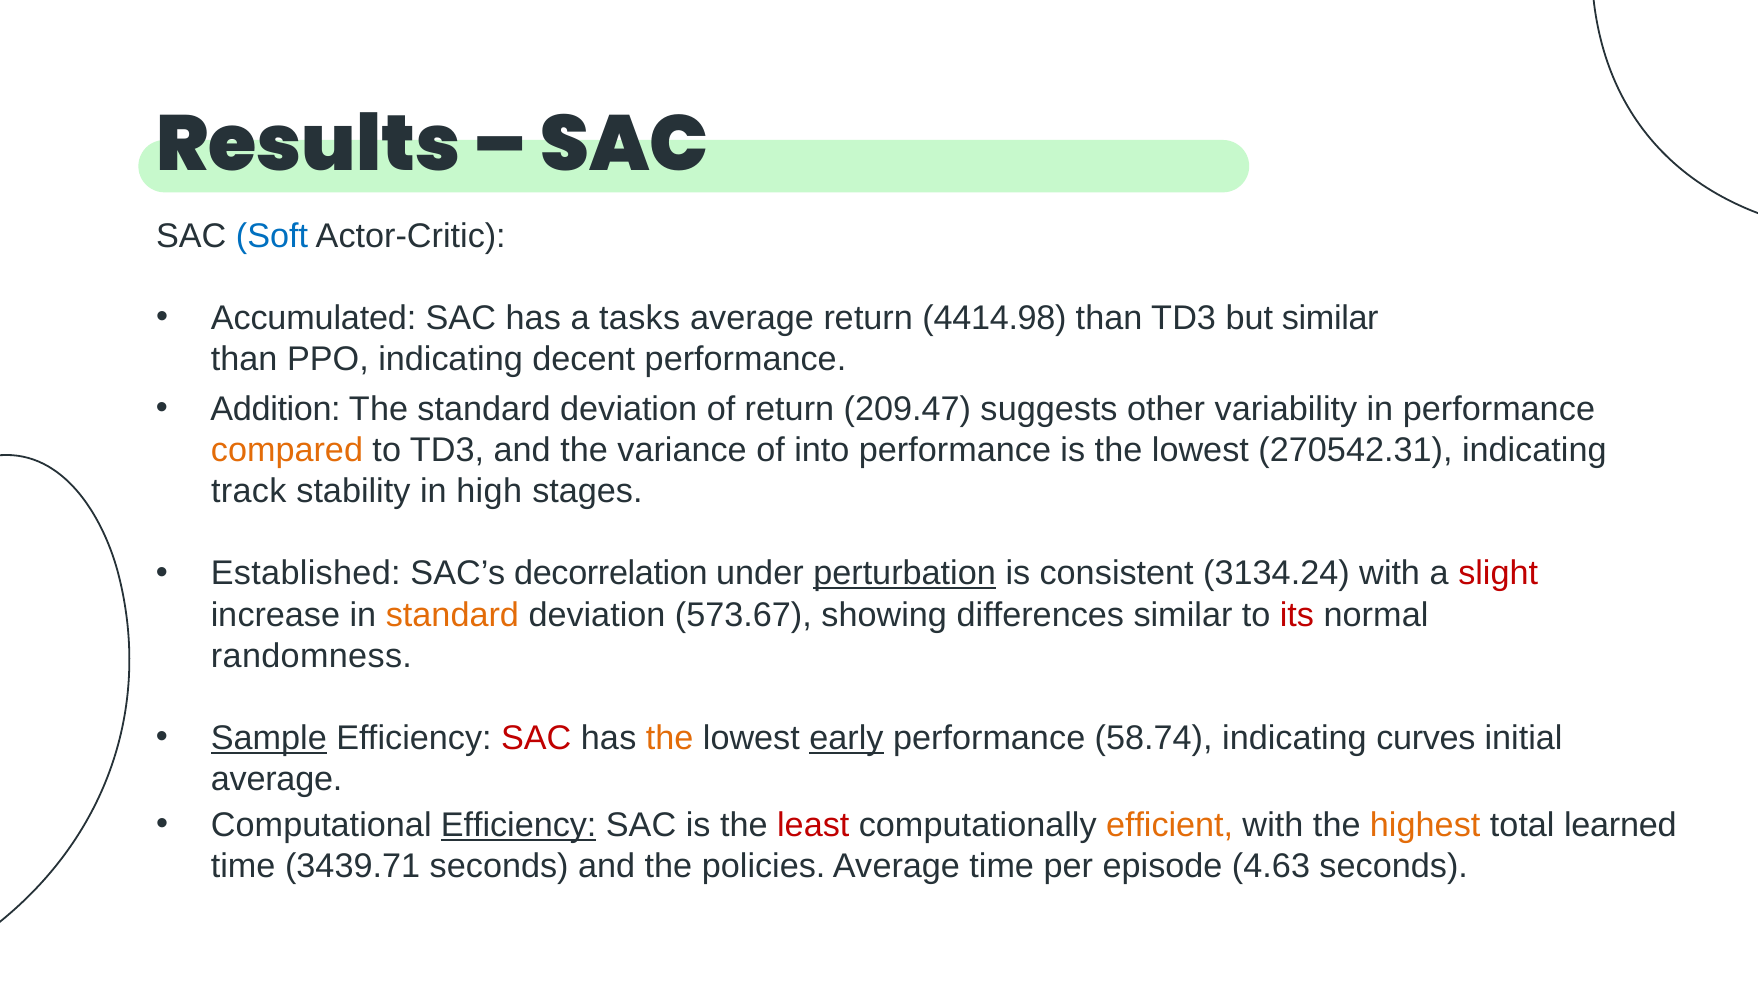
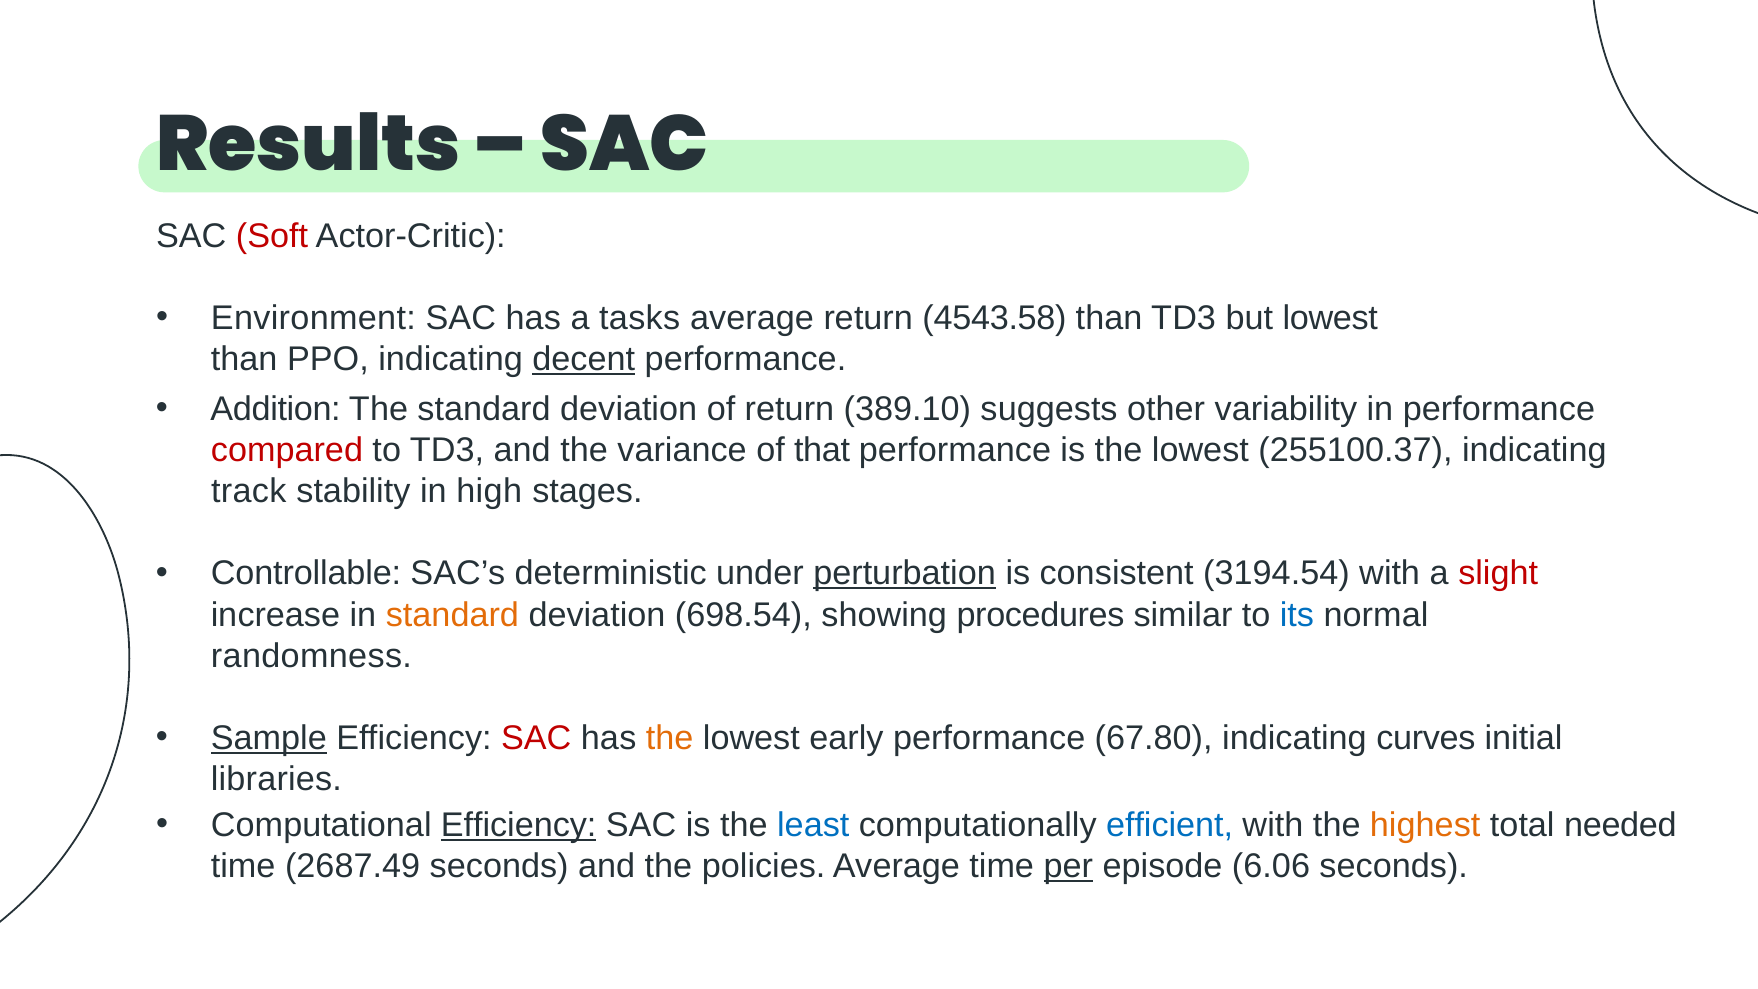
Soft colour: blue -> red
Accumulated: Accumulated -> Environment
4414.98: 4414.98 -> 4543.58
but similar: similar -> lowest
decent underline: none -> present
209.47: 209.47 -> 389.10
compared colour: orange -> red
into: into -> that
270542.31: 270542.31 -> 255100.37
Established: Established -> Controllable
decorrelation: decorrelation -> deterministic
3134.24: 3134.24 -> 3194.54
573.67: 573.67 -> 698.54
differences: differences -> procedures
its colour: red -> blue
early underline: present -> none
58.74: 58.74 -> 67.80
average at (277, 779): average -> libraries
least colour: red -> blue
efficient colour: orange -> blue
learned: learned -> needed
3439.71: 3439.71 -> 2687.49
per underline: none -> present
4.63: 4.63 -> 6.06
